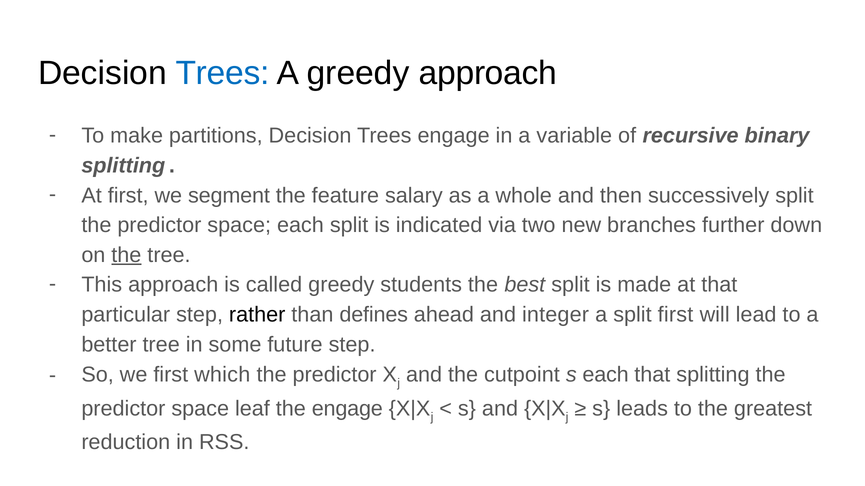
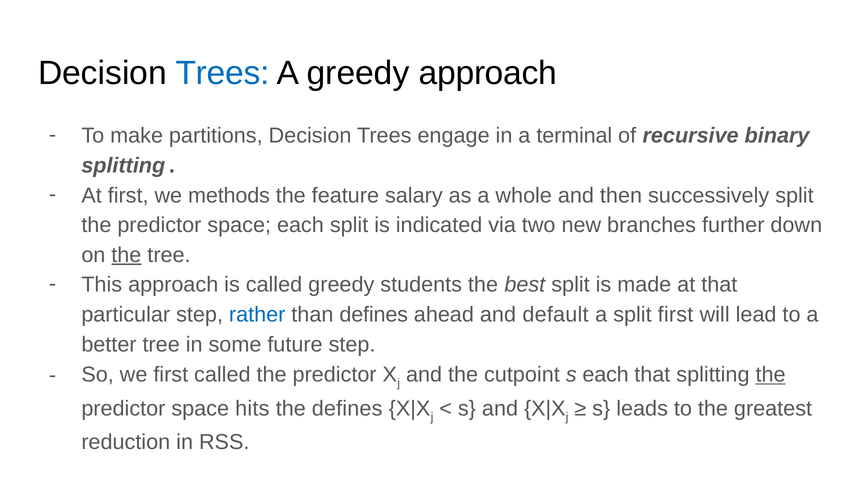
variable: variable -> terminal
segment: segment -> methods
rather colour: black -> blue
integer: integer -> default
first which: which -> called
the at (771, 375) underline: none -> present
leaf: leaf -> hits
the engage: engage -> defines
